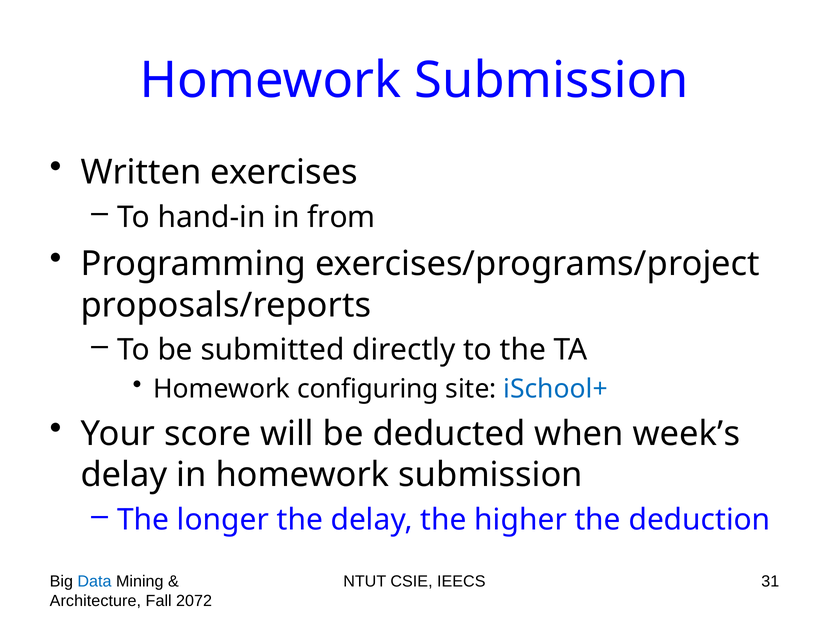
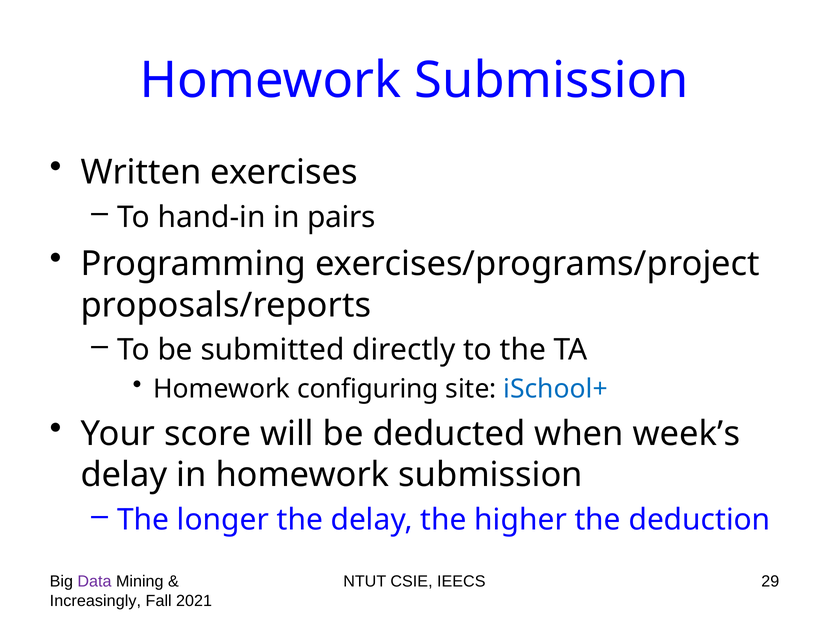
from: from -> pairs
Data colour: blue -> purple
31: 31 -> 29
Architecture: Architecture -> Increasingly
2072: 2072 -> 2021
